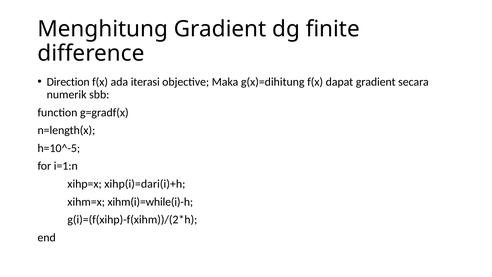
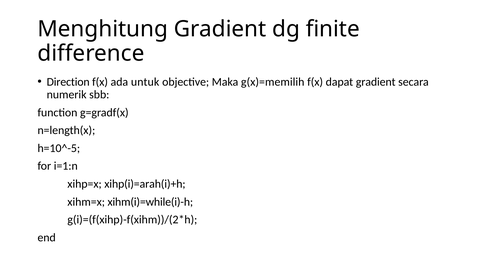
iterasi: iterasi -> untuk
g(x)=dihitung: g(x)=dihitung -> g(x)=memilih
xihp(i)=dari(i)+h: xihp(i)=dari(i)+h -> xihp(i)=arah(i)+h
